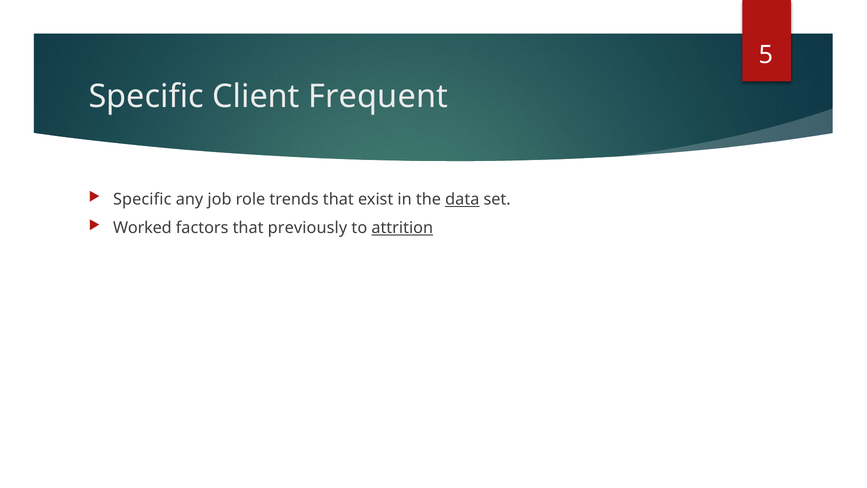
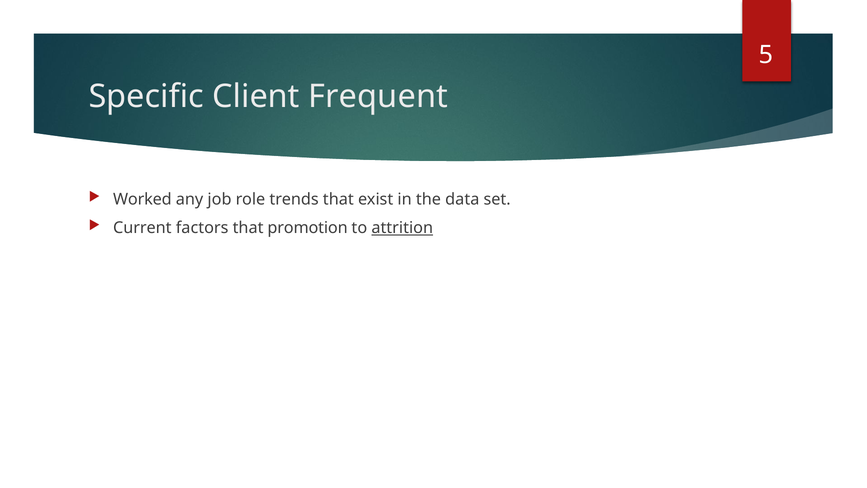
Specific at (142, 199): Specific -> Worked
data underline: present -> none
Worked: Worked -> Current
previously: previously -> promotion
